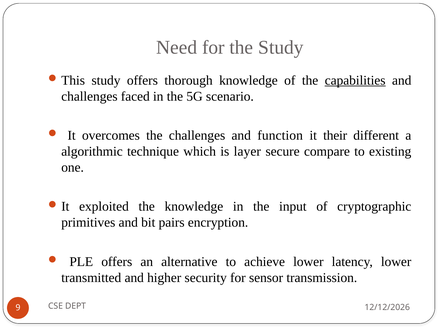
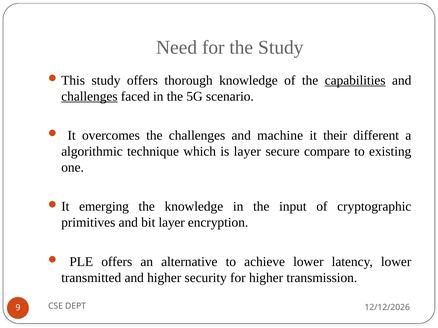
challenges at (89, 96) underline: none -> present
function: function -> machine
exploited: exploited -> emerging
bit pairs: pairs -> layer
for sensor: sensor -> higher
